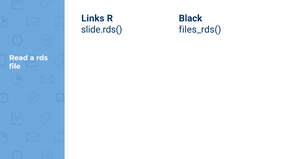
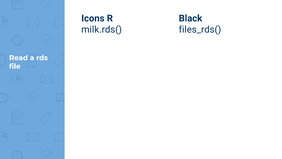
Links: Links -> Icons
slide.rds(: slide.rds( -> milk.rds(
